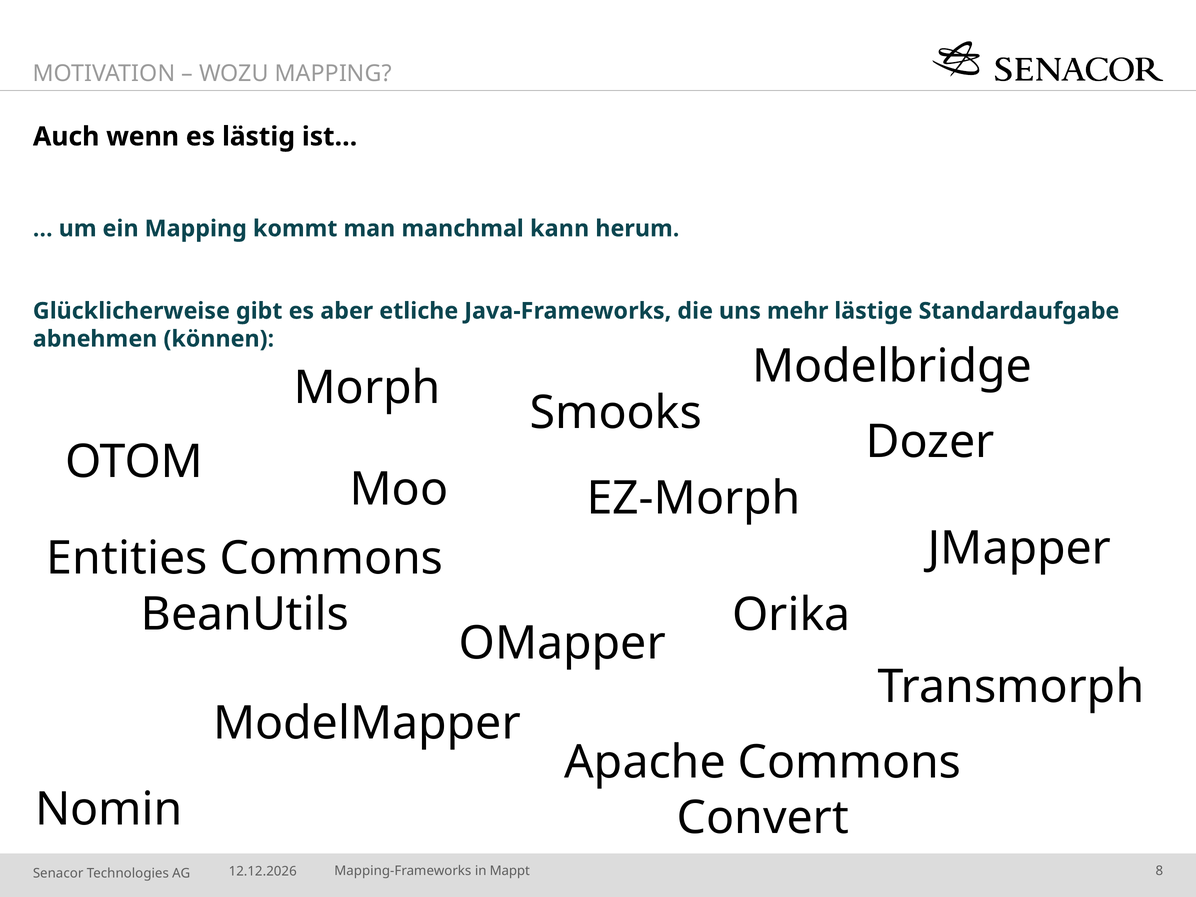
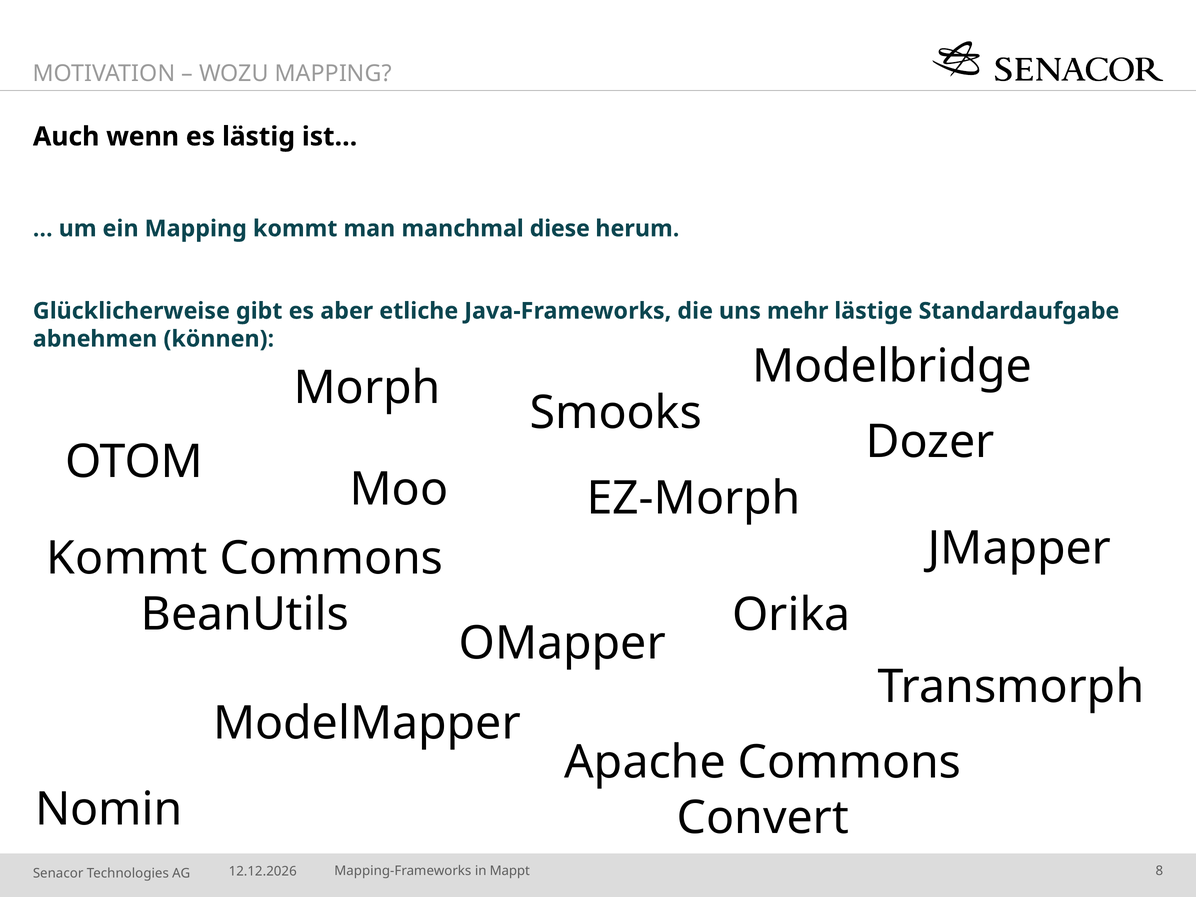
kann: kann -> diese
Entities at (127, 559): Entities -> Kommt
